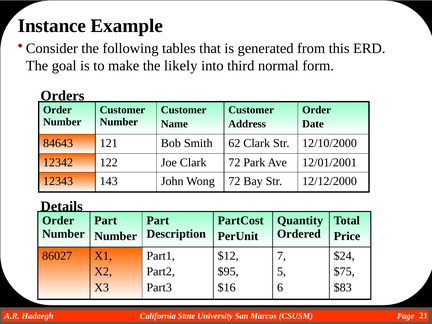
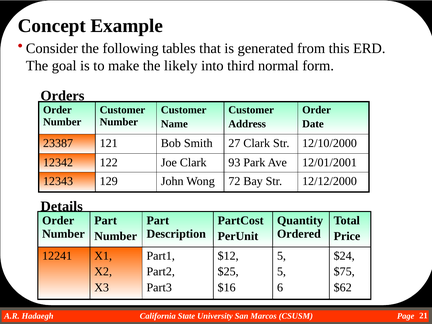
Instance: Instance -> Concept
84643: 84643 -> 23387
62: 62 -> 27
Clark 72: 72 -> 93
143: 143 -> 129
86027: 86027 -> 12241
7 at (282, 256): 7 -> 5
$95: $95 -> $25
$83: $83 -> $62
